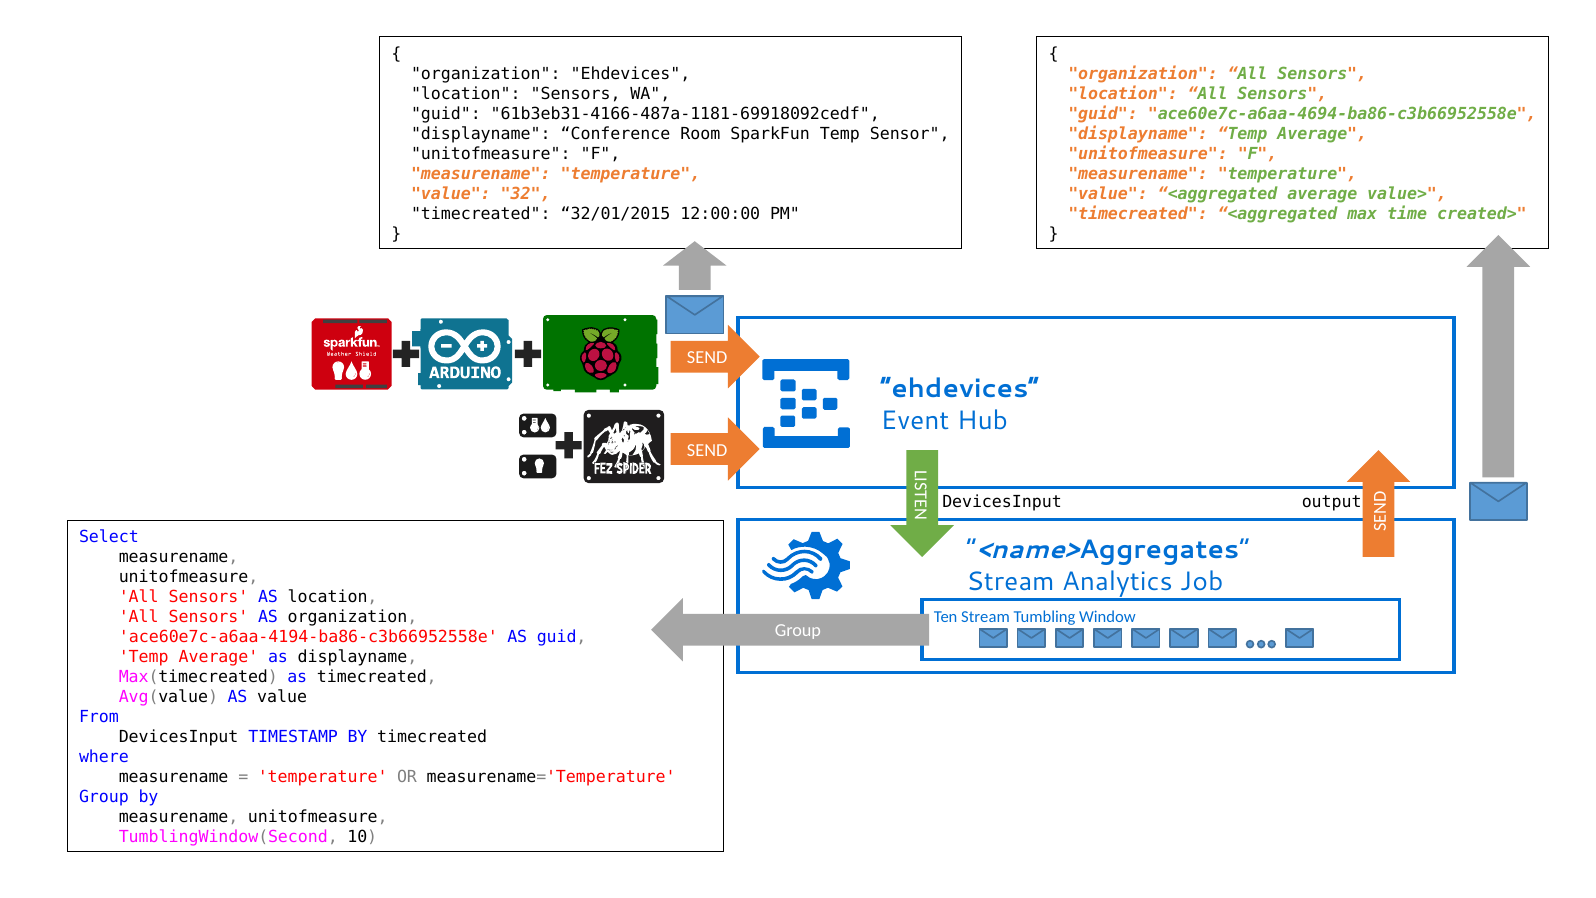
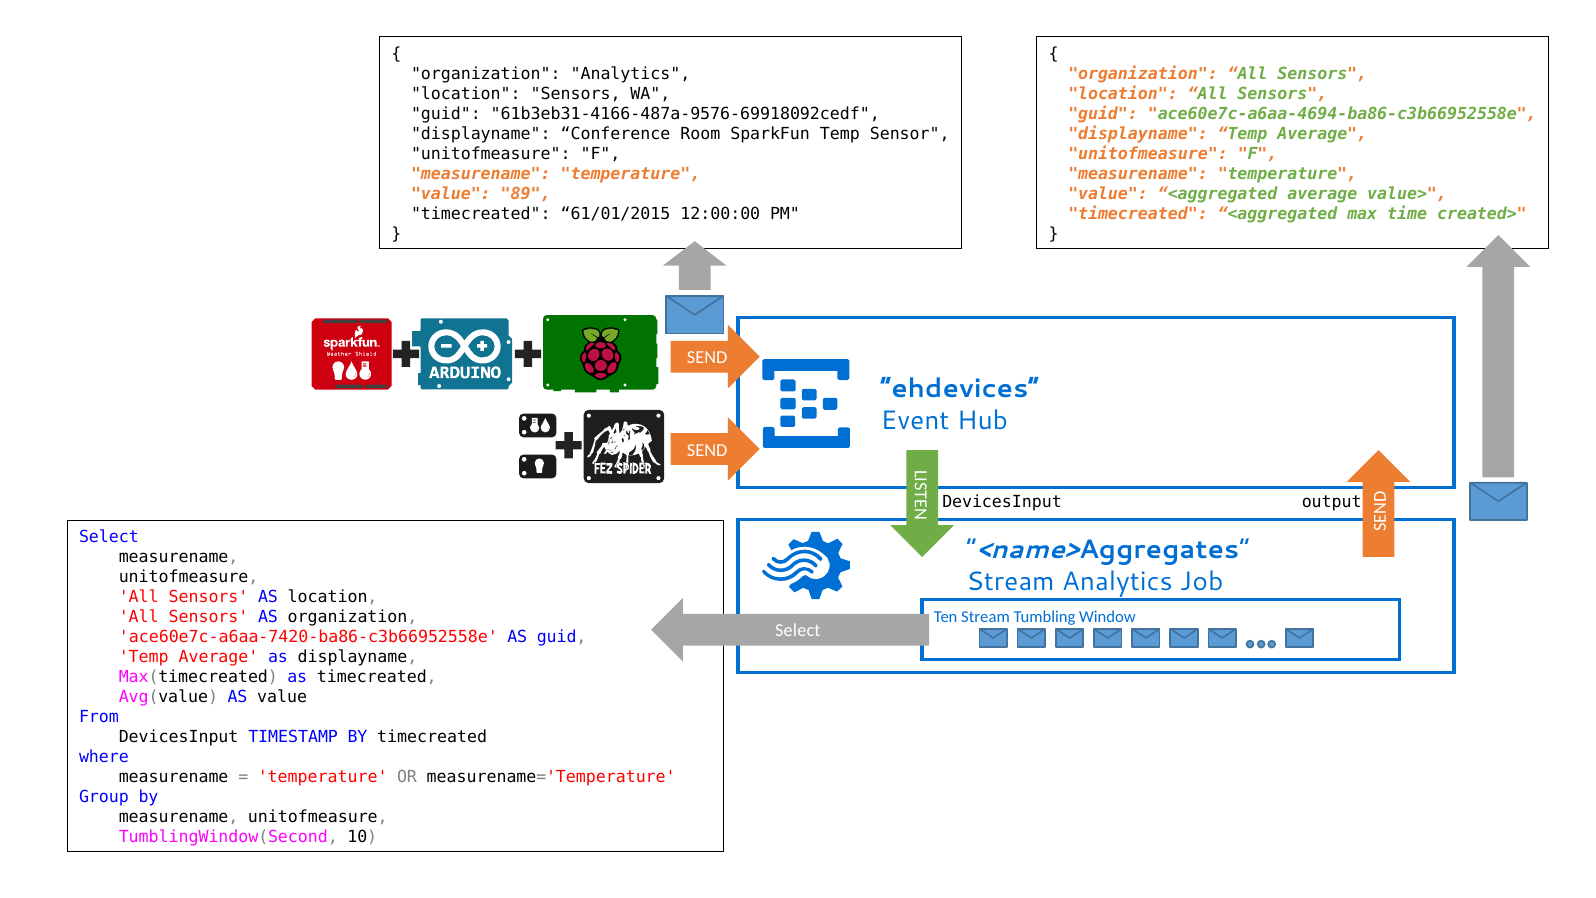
organization Ehdevices: Ehdevices -> Analytics
61b3eb31-4166-487a-1181-69918092cedf: 61b3eb31-4166-487a-1181-69918092cedf -> 61b3eb31-4166-487a-9576-69918092cedf
32: 32 -> 89
32/01/2015: 32/01/2015 -> 61/01/2015
Group at (798, 631): Group -> Select
ace60e7c-a6aa-4194-ba86-c3b66952558e: ace60e7c-a6aa-4194-ba86-c3b66952558e -> ace60e7c-a6aa-7420-ba86-c3b66952558e
